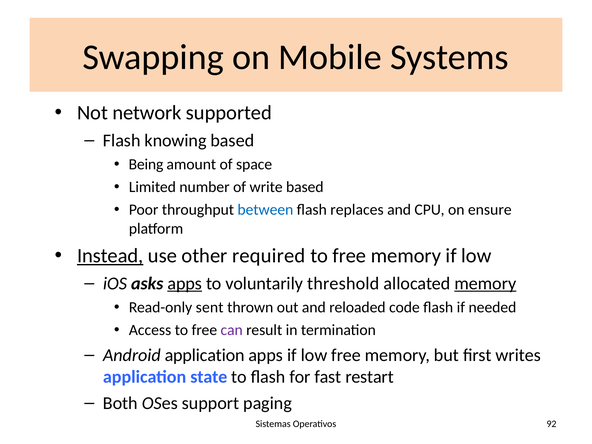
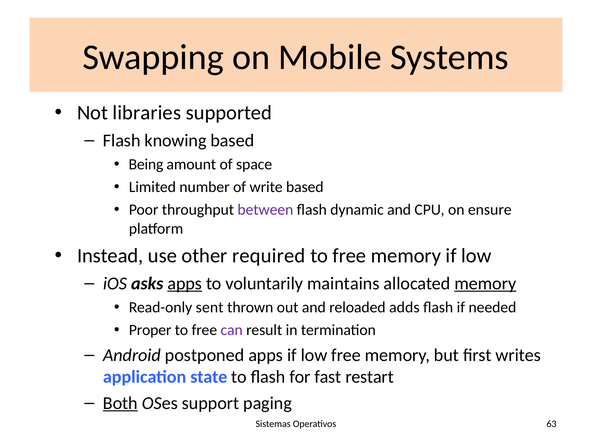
network: network -> libraries
between colour: blue -> purple
replaces: replaces -> dynamic
Instead underline: present -> none
threshold: threshold -> maintains
code: code -> adds
Access: Access -> Proper
Android application: application -> postponed
Both underline: none -> present
92: 92 -> 63
